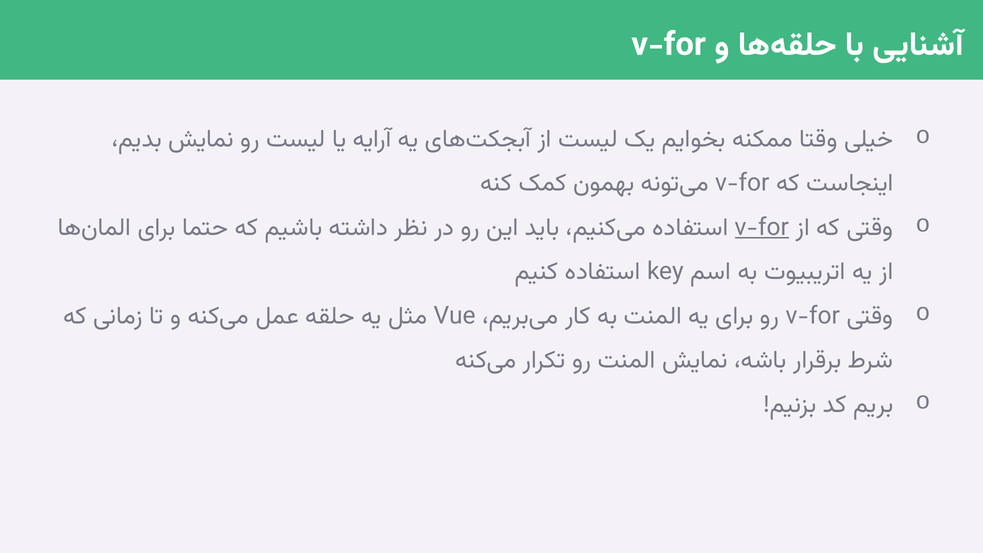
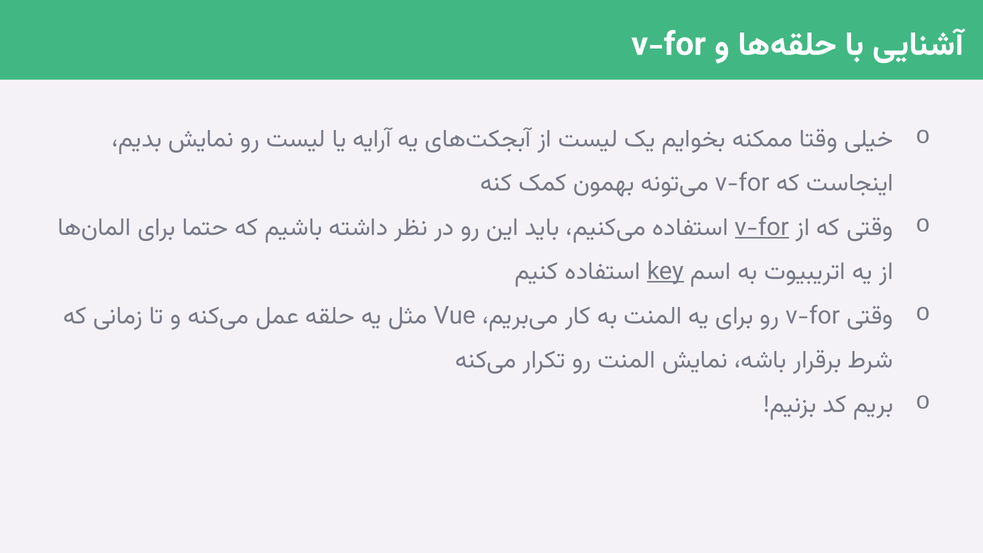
key underline: none -> present
